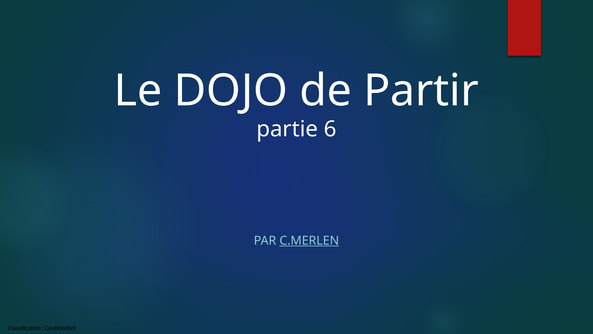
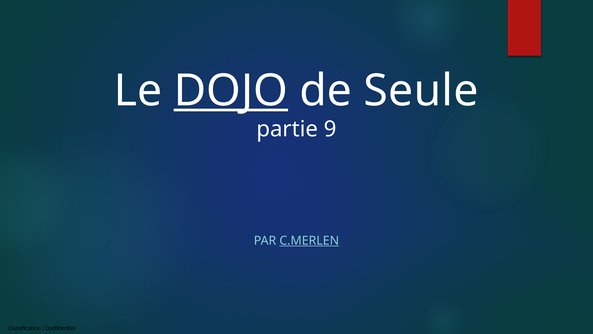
DOJO underline: none -> present
Partir: Partir -> Seule
6: 6 -> 9
